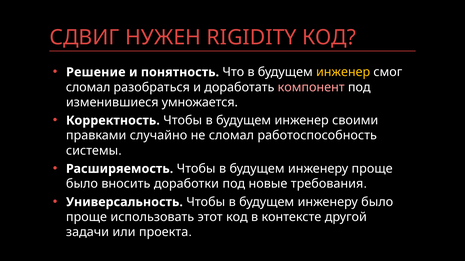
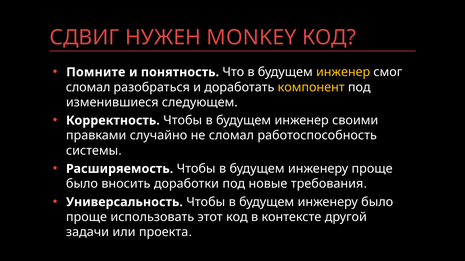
RIGIDITY: RIGIDITY -> MONKEY
Решение: Решение -> Помните
компонент colour: pink -> yellow
умножается: умножается -> следующем
